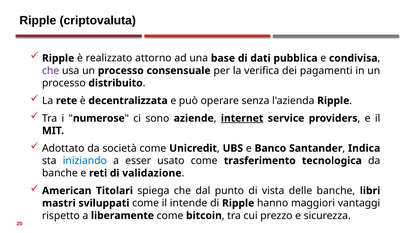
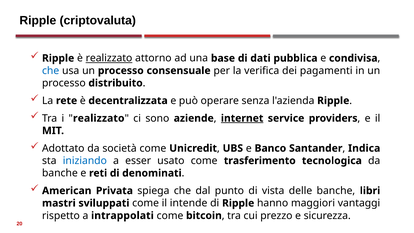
realizzato at (109, 58) underline: none -> present
che at (51, 71) colour: purple -> blue
numerose at (99, 118): numerose -> realizzato
validazione: validazione -> denominati
Titolari: Titolari -> Privata
liberamente: liberamente -> intrappolati
